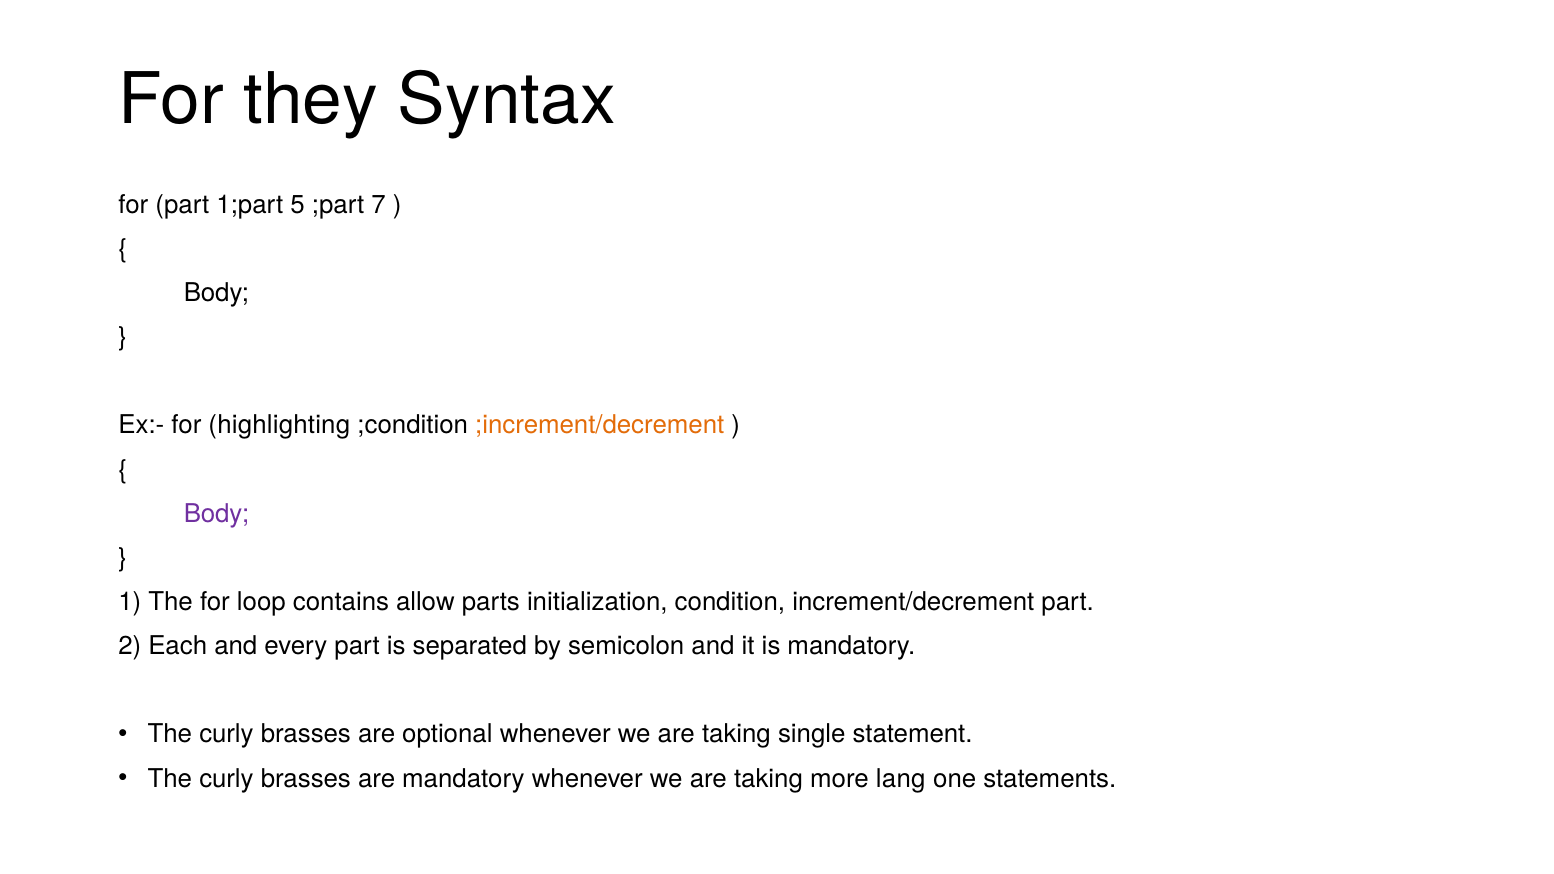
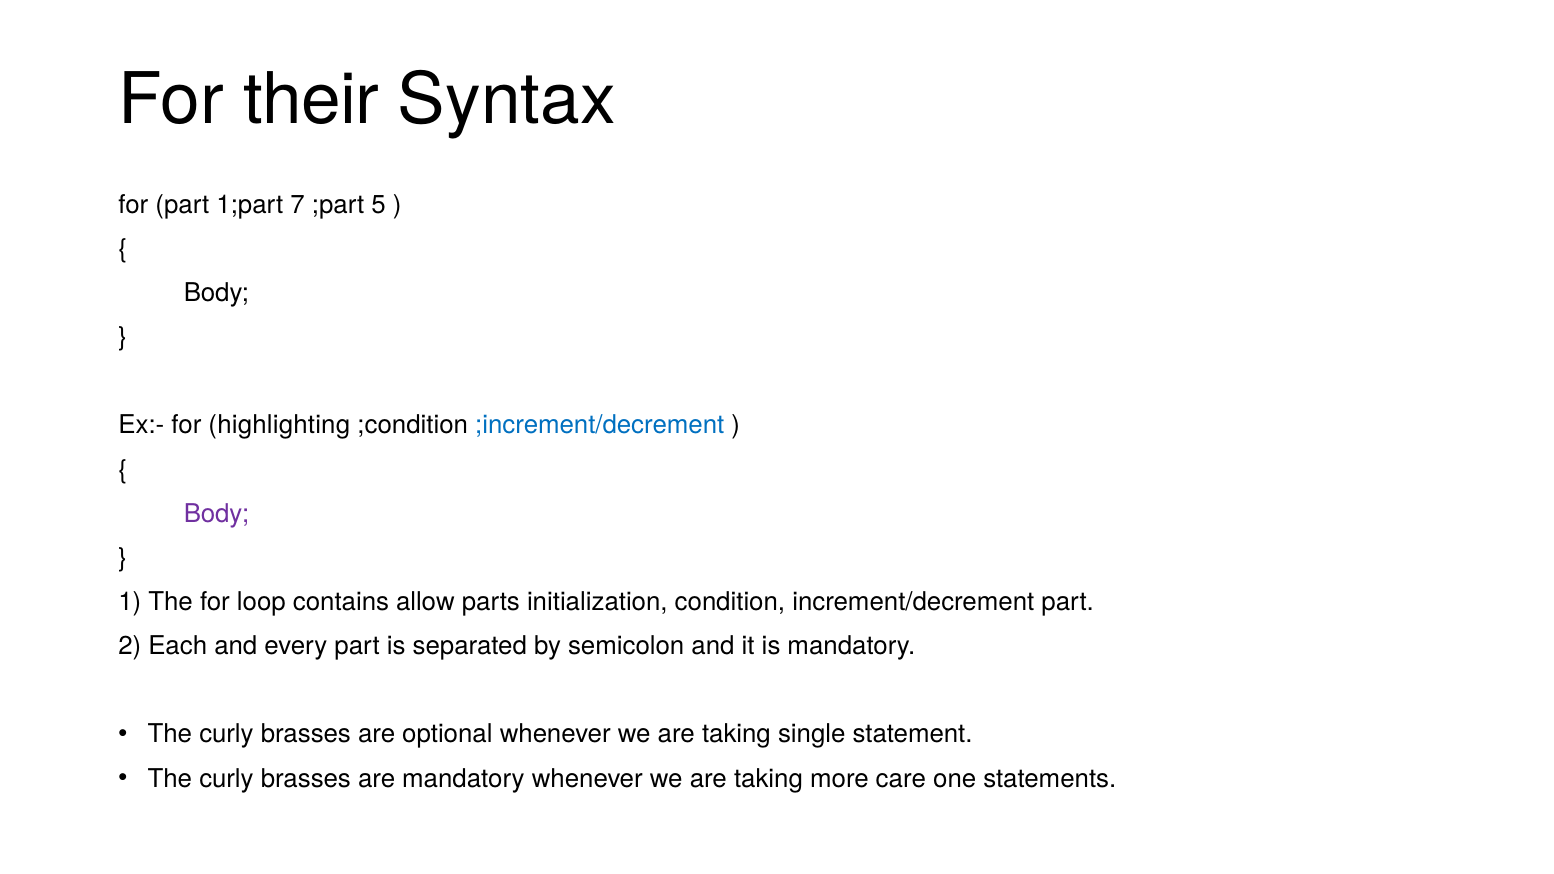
they: they -> their
5: 5 -> 7
7: 7 -> 5
;increment/decrement colour: orange -> blue
lang: lang -> care
